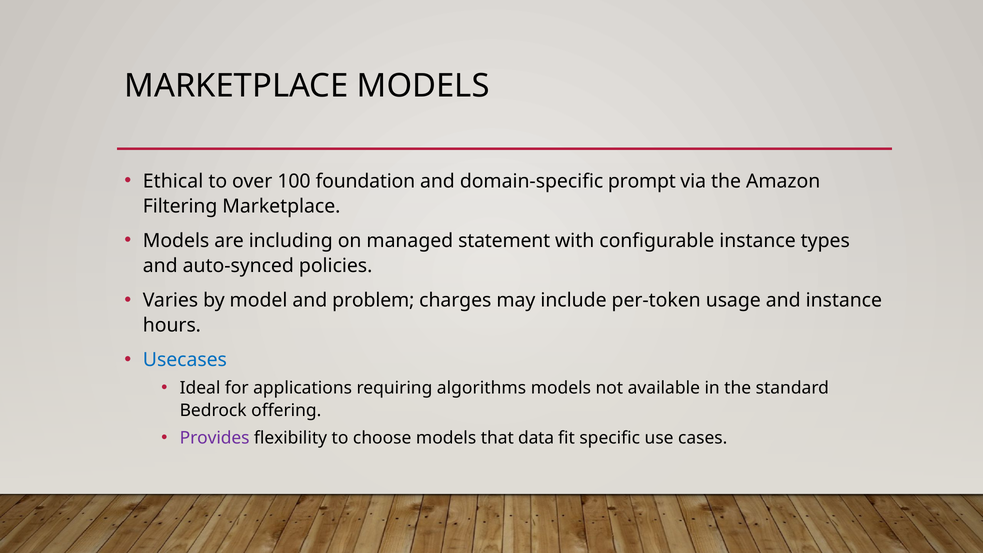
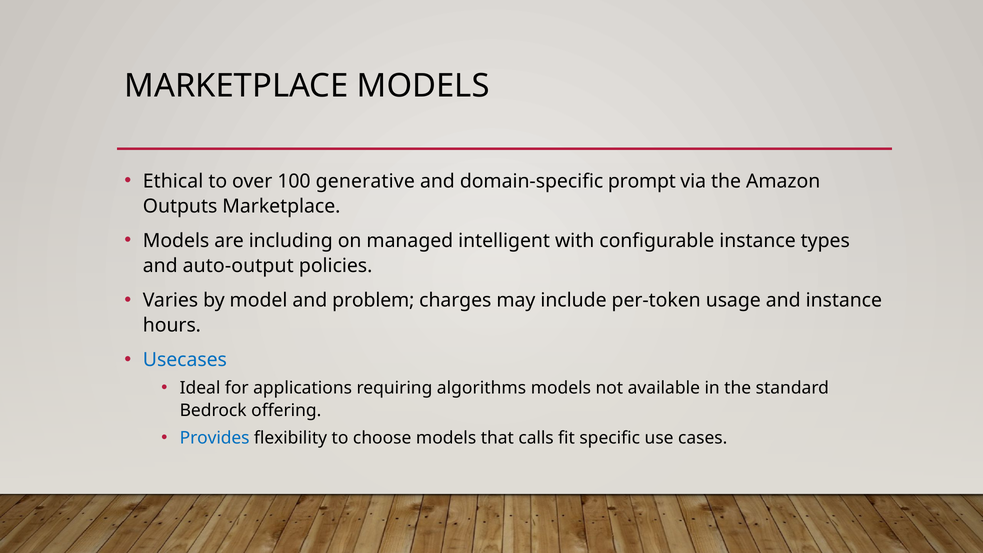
foundation: foundation -> generative
Filtering: Filtering -> Outputs
statement: statement -> intelligent
auto-synced: auto-synced -> auto-output
Provides colour: purple -> blue
data: data -> calls
